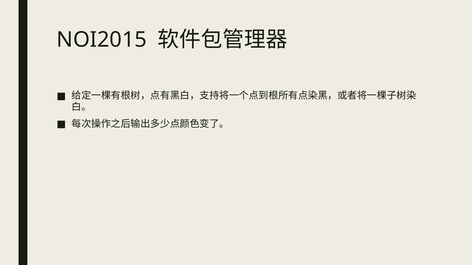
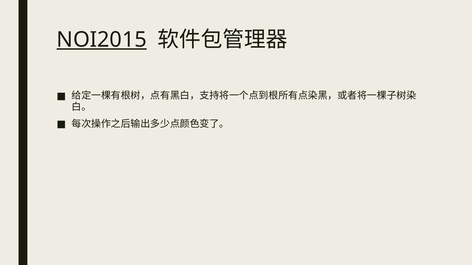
NOI2015 underline: none -> present
